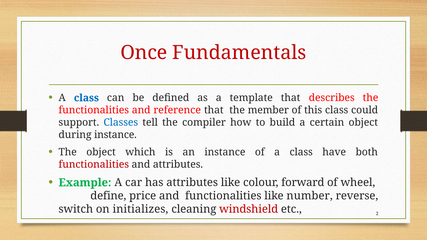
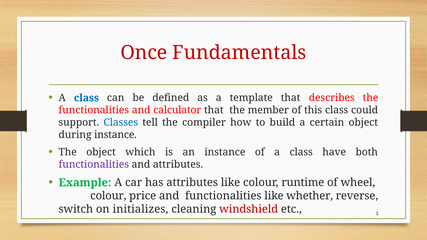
reference: reference -> calculator
functionalities at (94, 165) colour: red -> purple
forward: forward -> runtime
define at (108, 196): define -> colour
number: number -> whether
